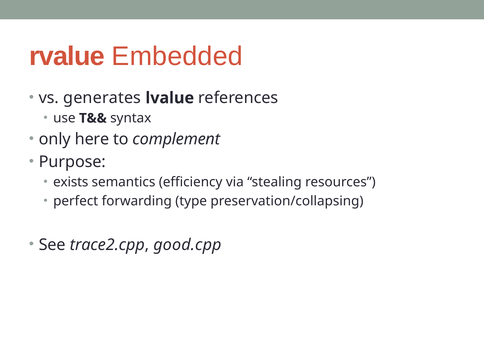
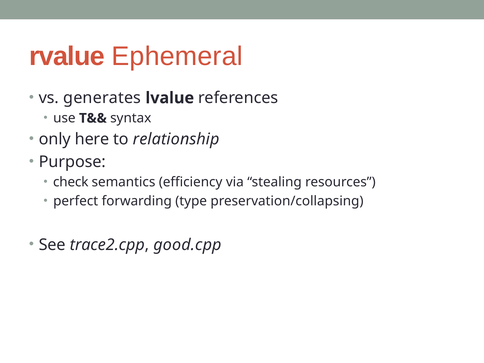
Embedded: Embedded -> Ephemeral
complement: complement -> relationship
exists: exists -> check
